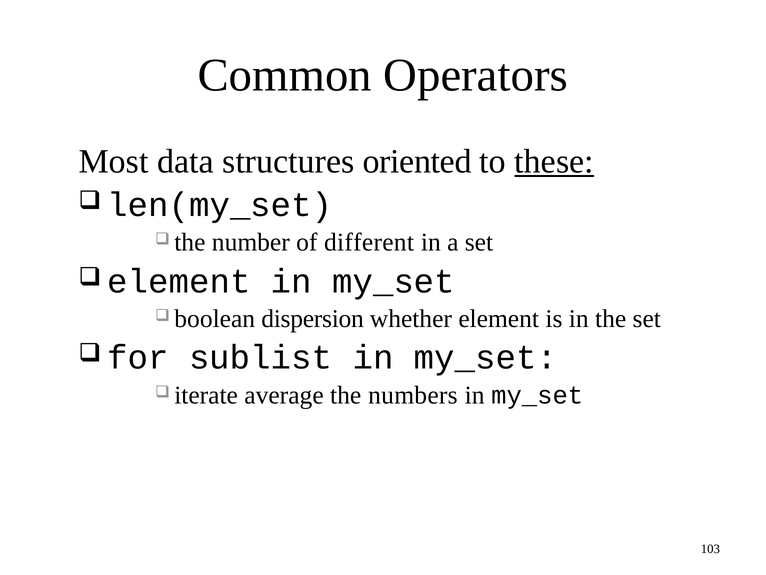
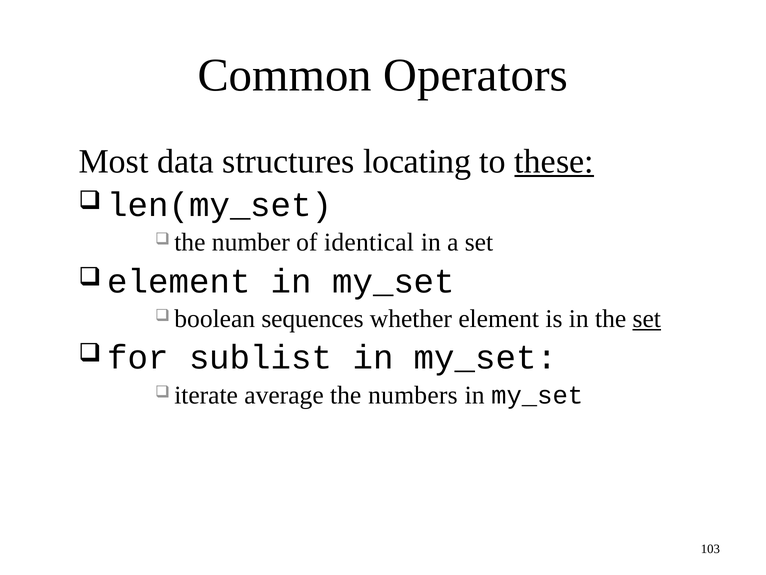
oriented: oriented -> locating
different: different -> identical
dispersion: dispersion -> sequences
set at (647, 319) underline: none -> present
